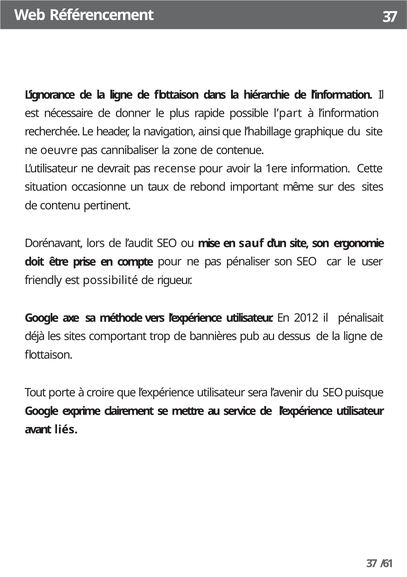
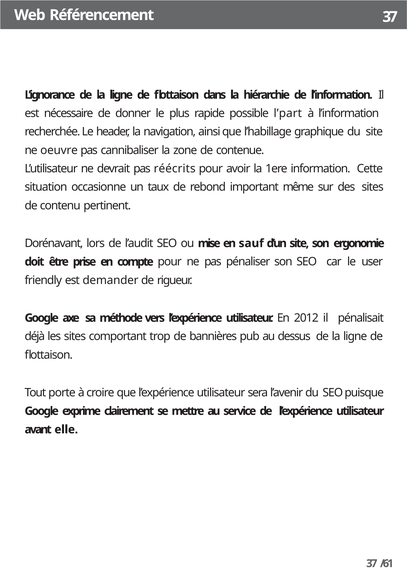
recense: recense -> réécrits
possibilité: possibilité -> demander
liés: liés -> elle
